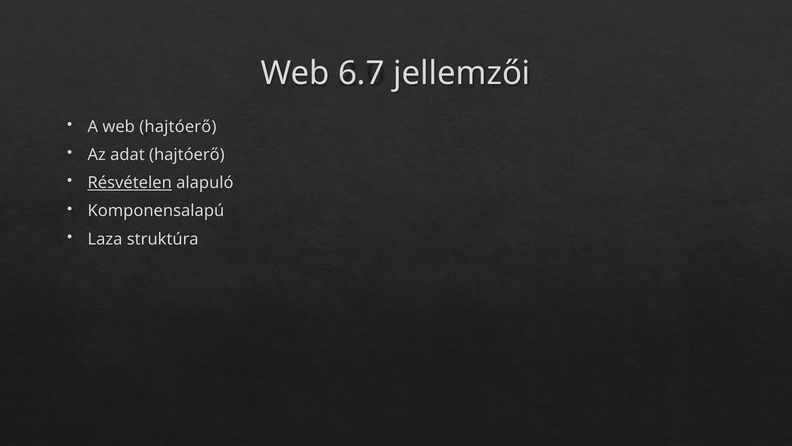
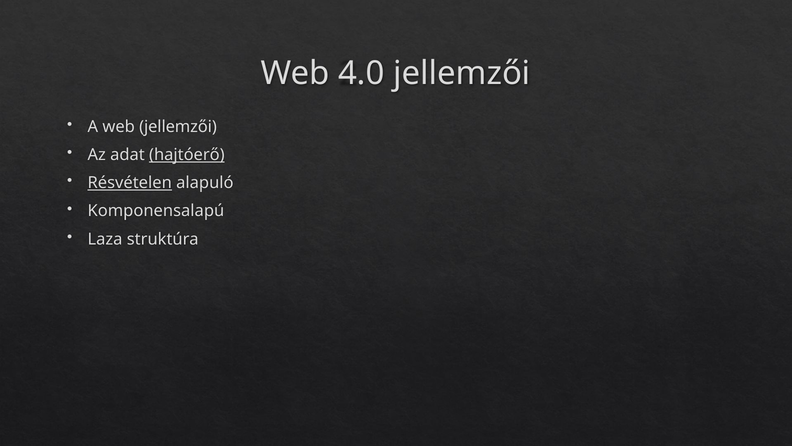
6.7: 6.7 -> 4.0
web hajtóerő: hajtóerő -> jellemzői
hajtóerő at (187, 155) underline: none -> present
